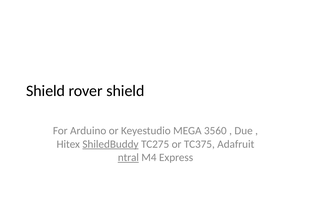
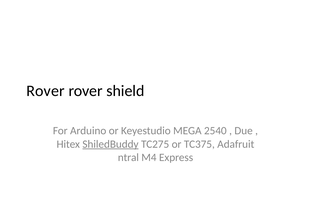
Shield at (46, 91): Shield -> Rover
3560: 3560 -> 2540
ntral underline: present -> none
